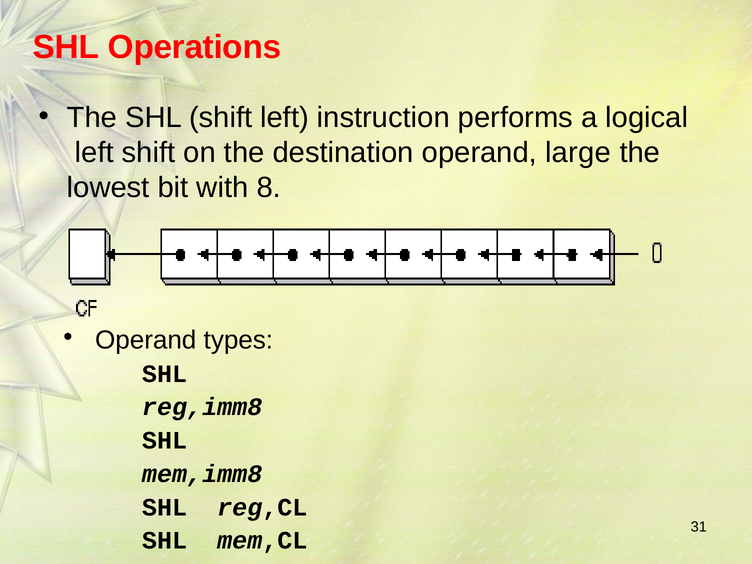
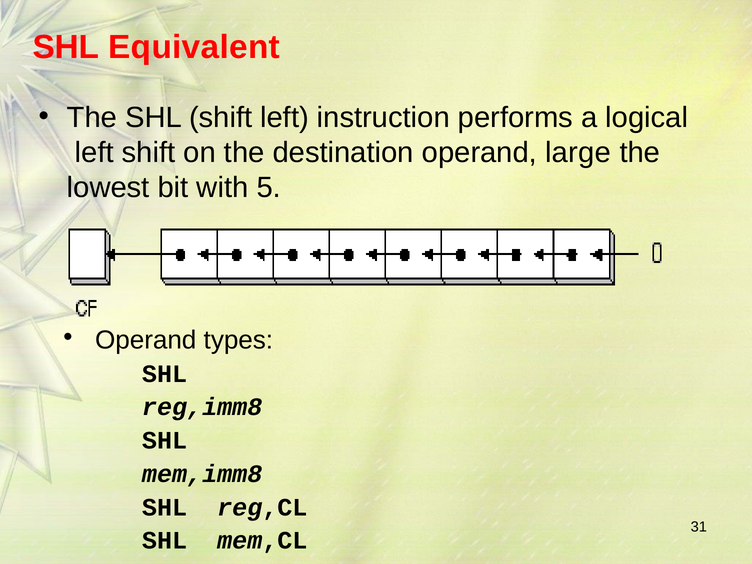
Operations: Operations -> Equivalent
8: 8 -> 5
